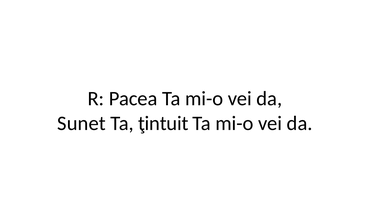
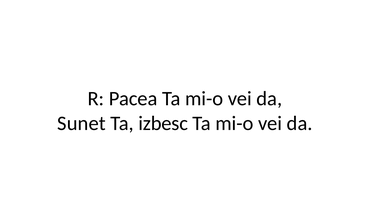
ţintuit: ţintuit -> izbesc
